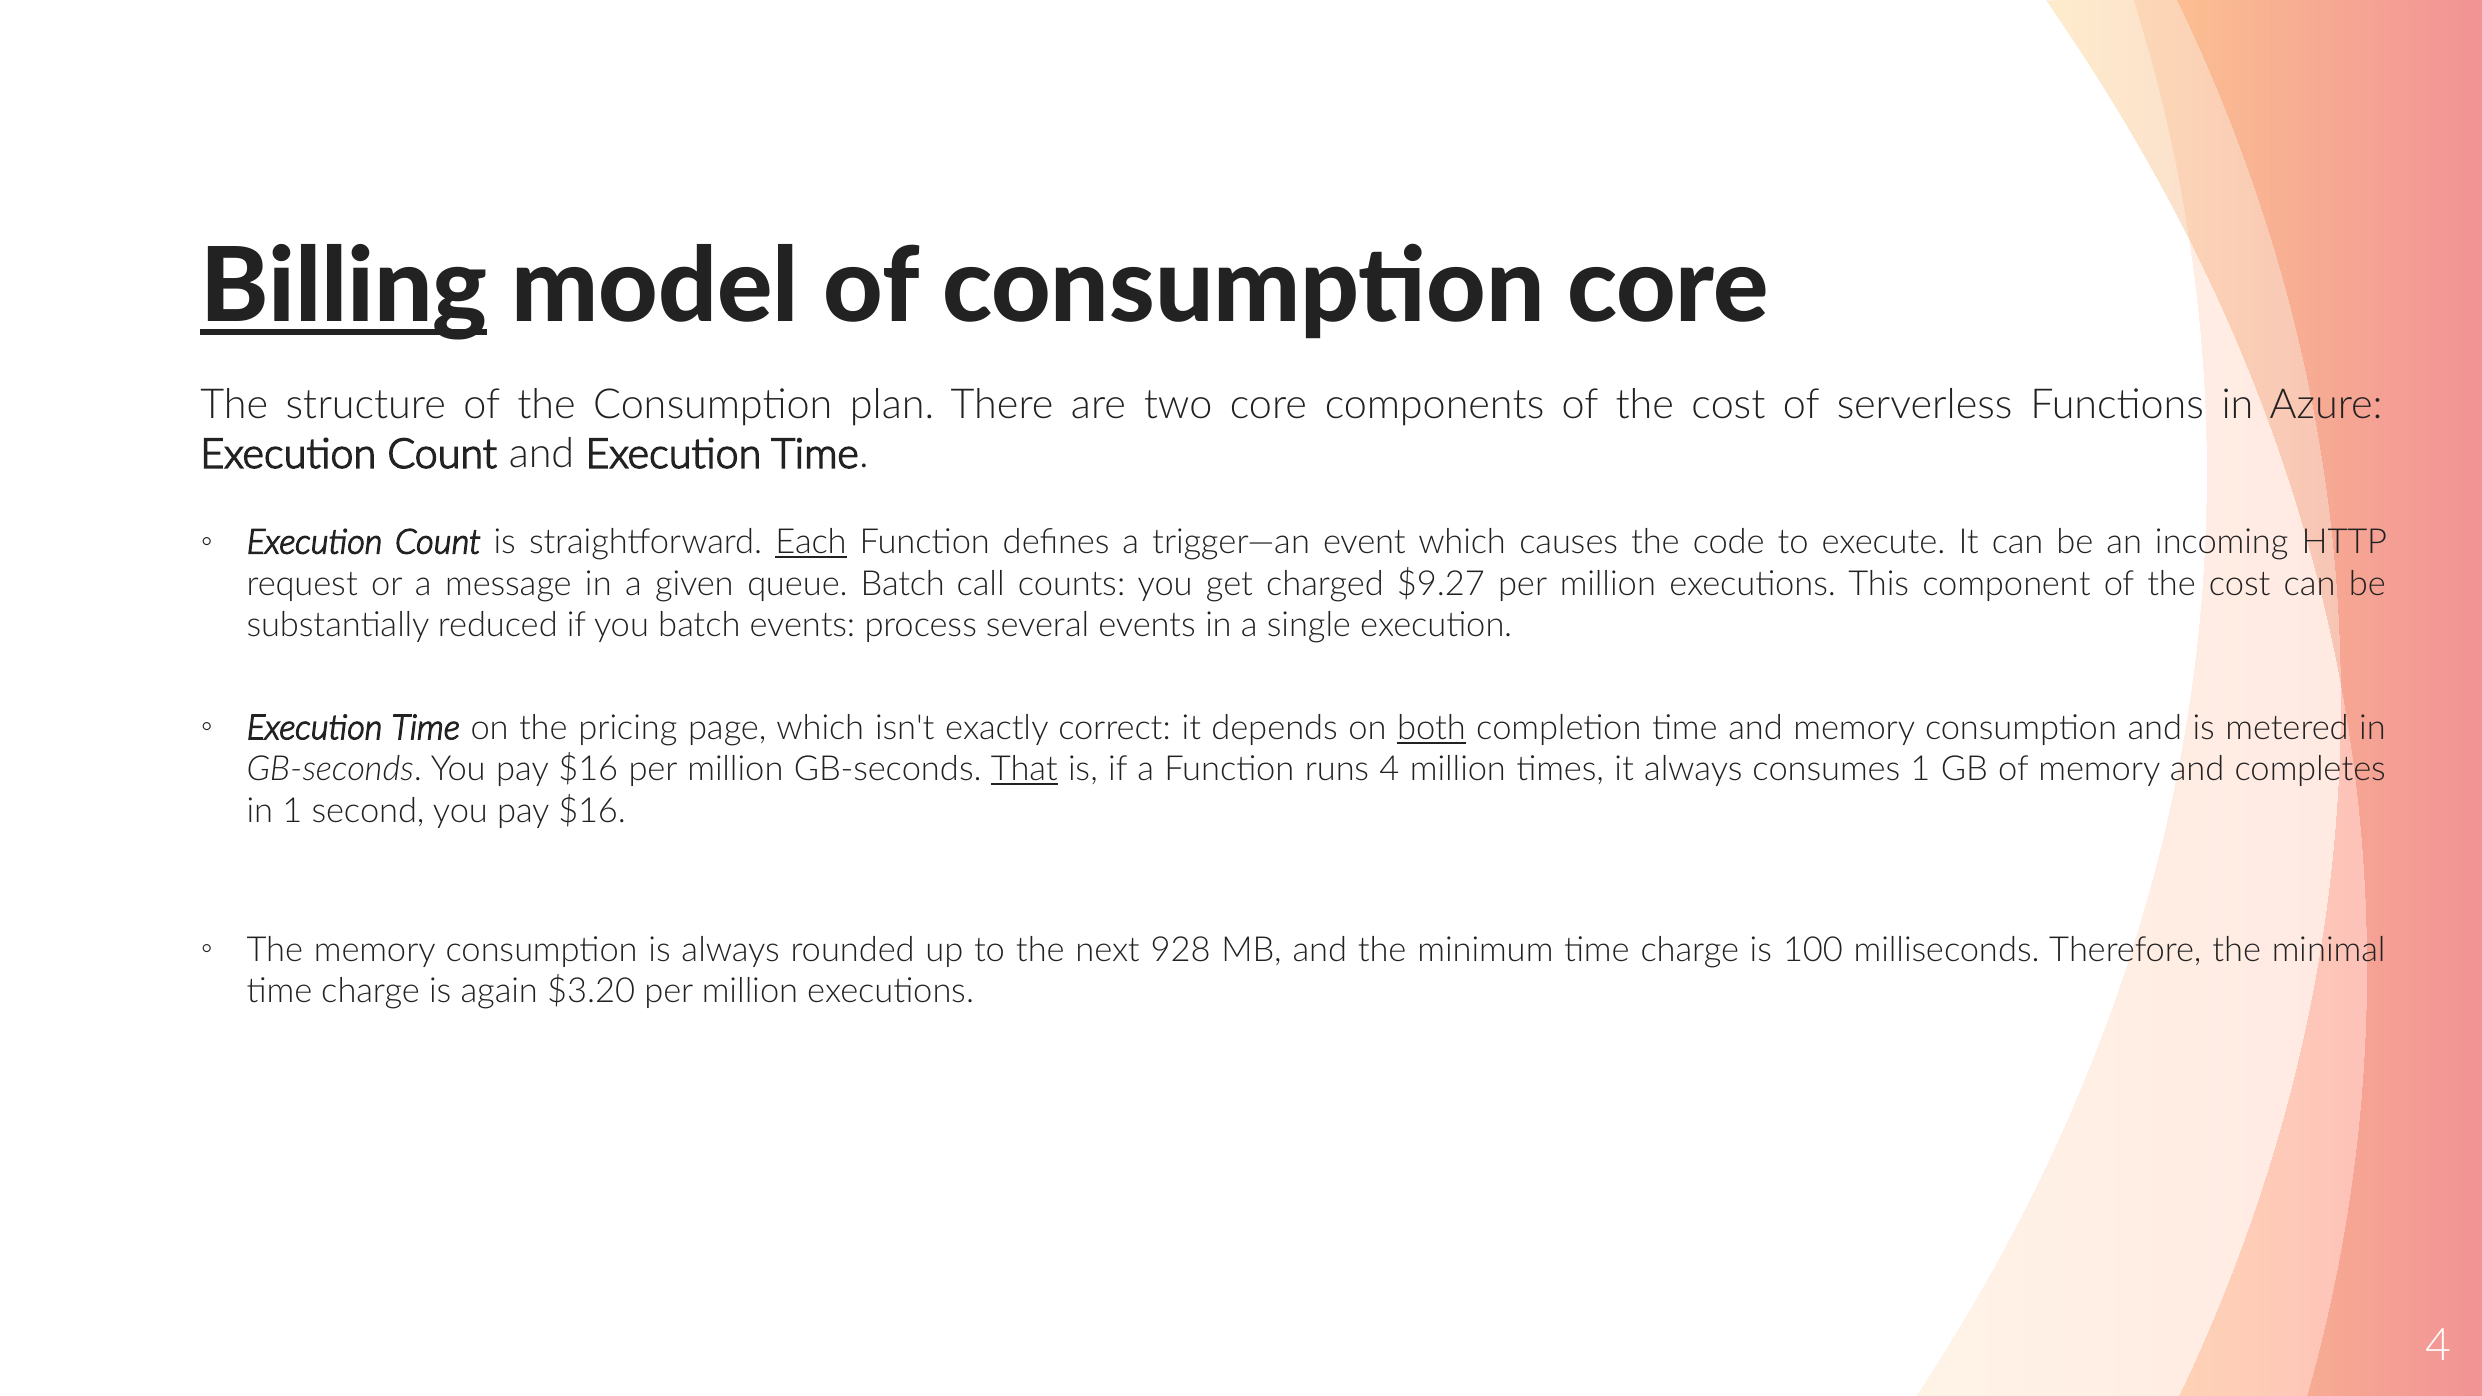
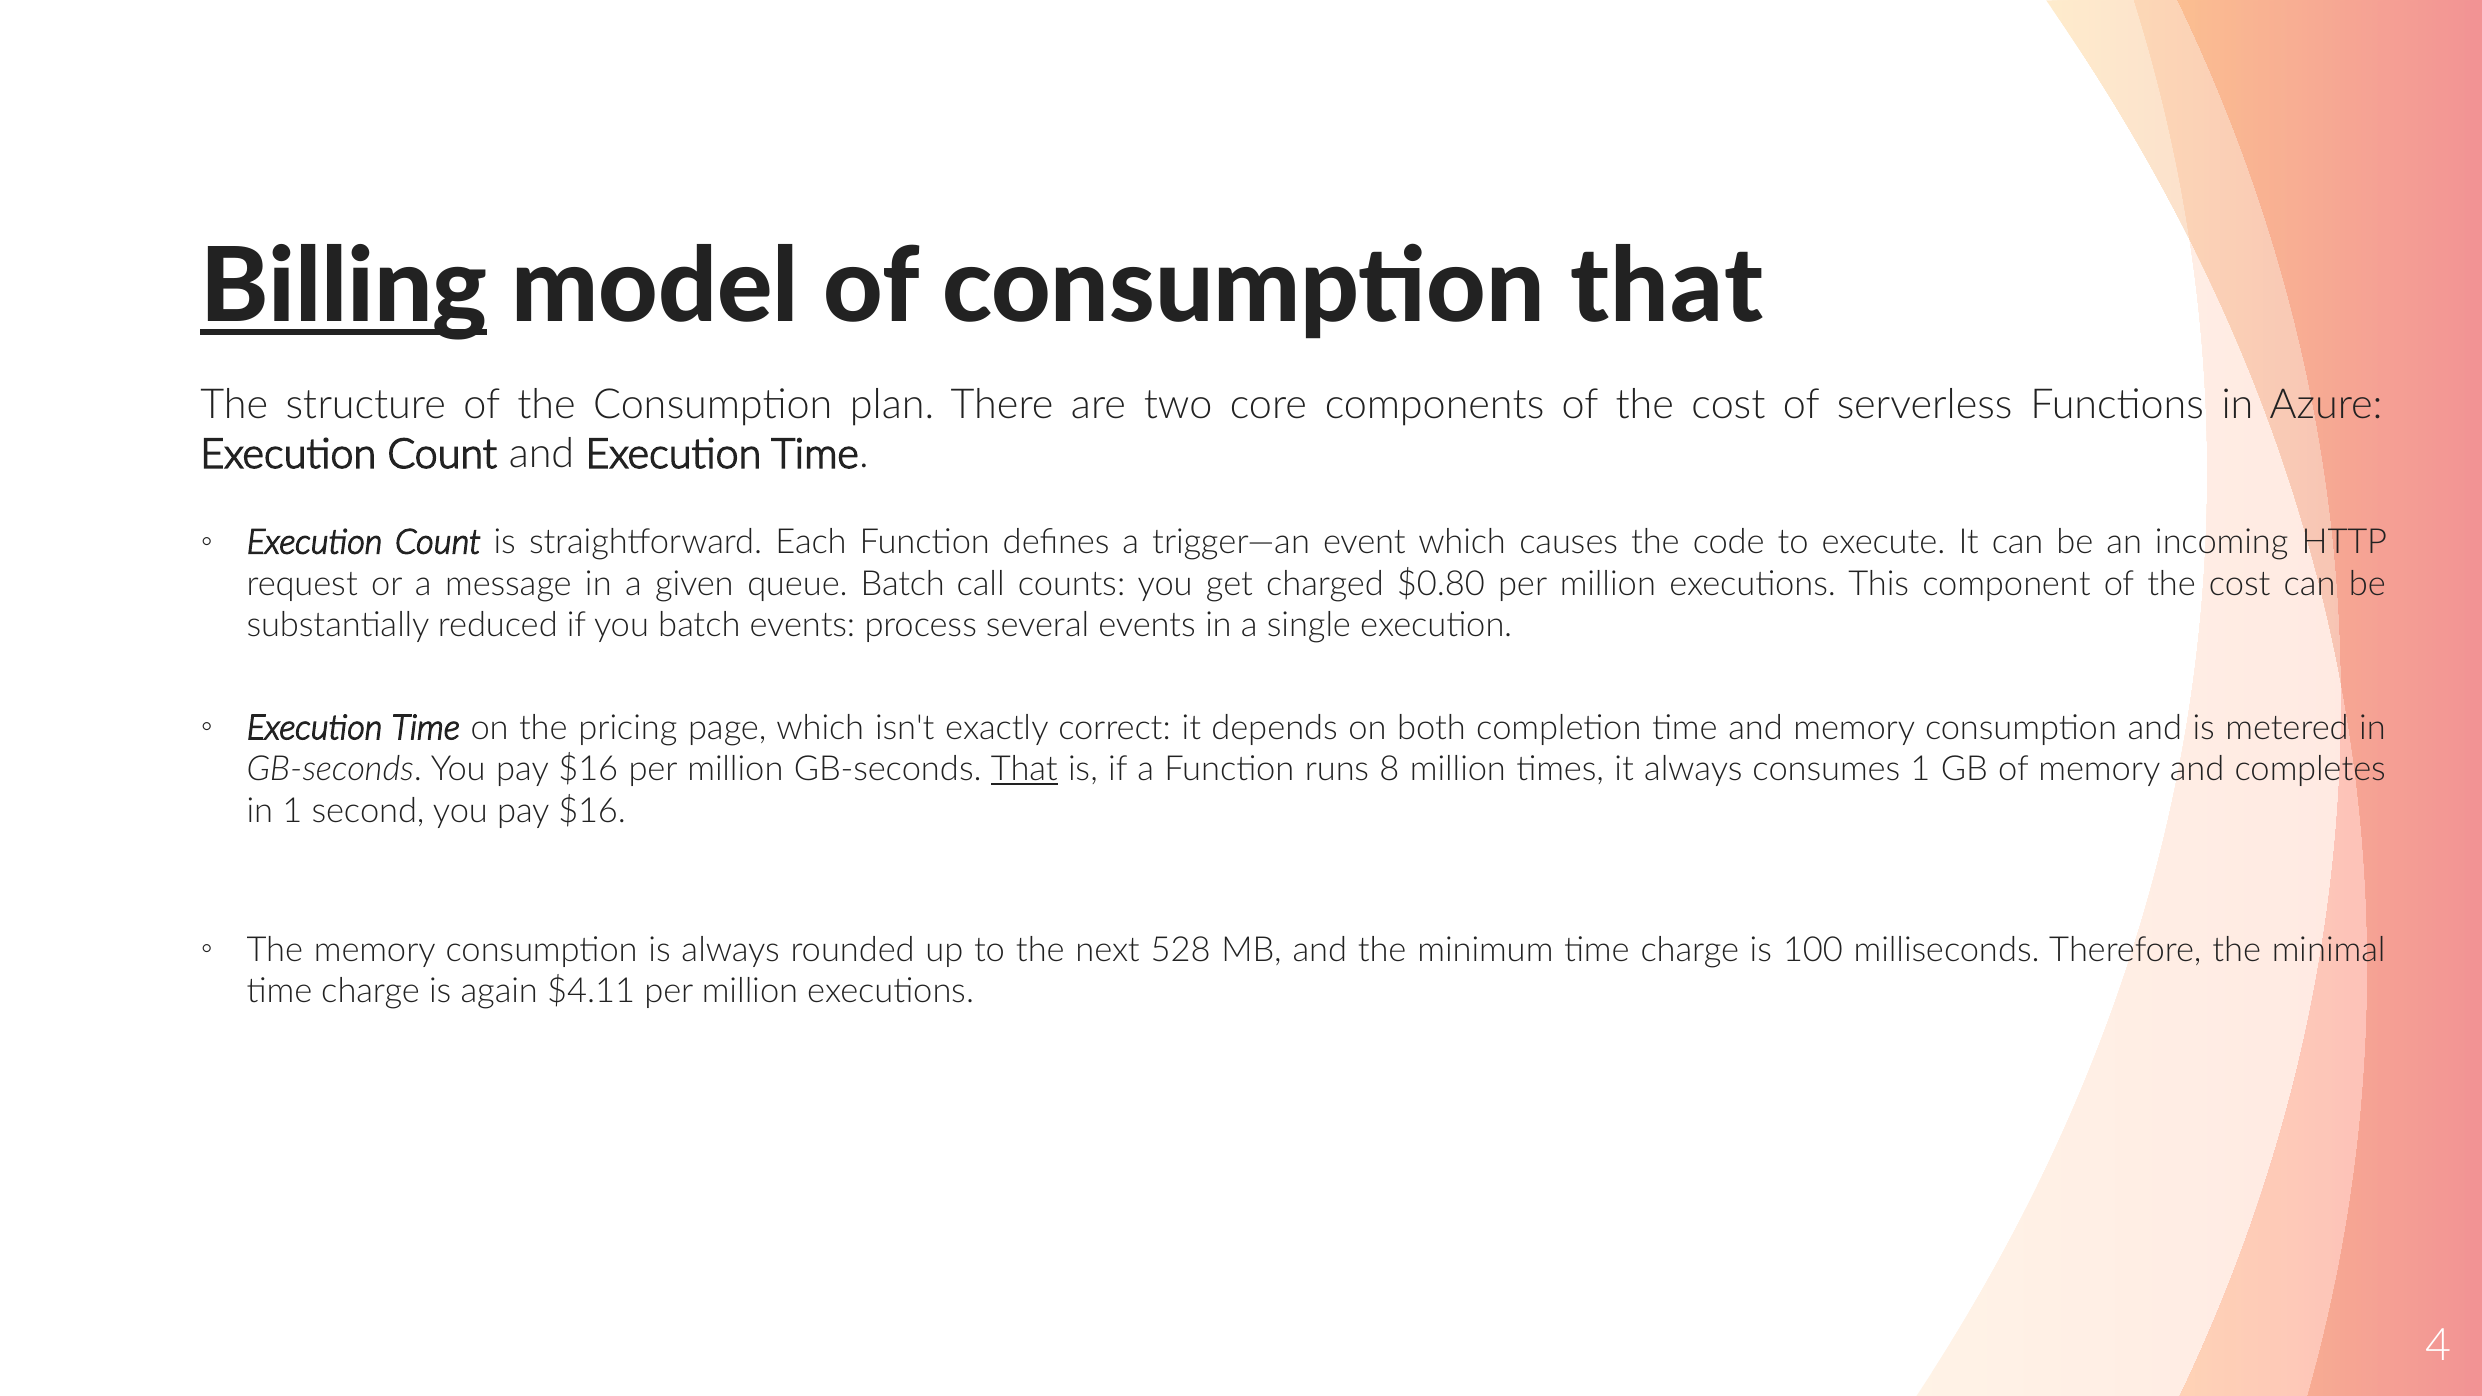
consumption core: core -> that
Each underline: present -> none
$9.27: $9.27 -> $0.80
both underline: present -> none
runs 4: 4 -> 8
928: 928 -> 528
$3.20: $3.20 -> $4.11
